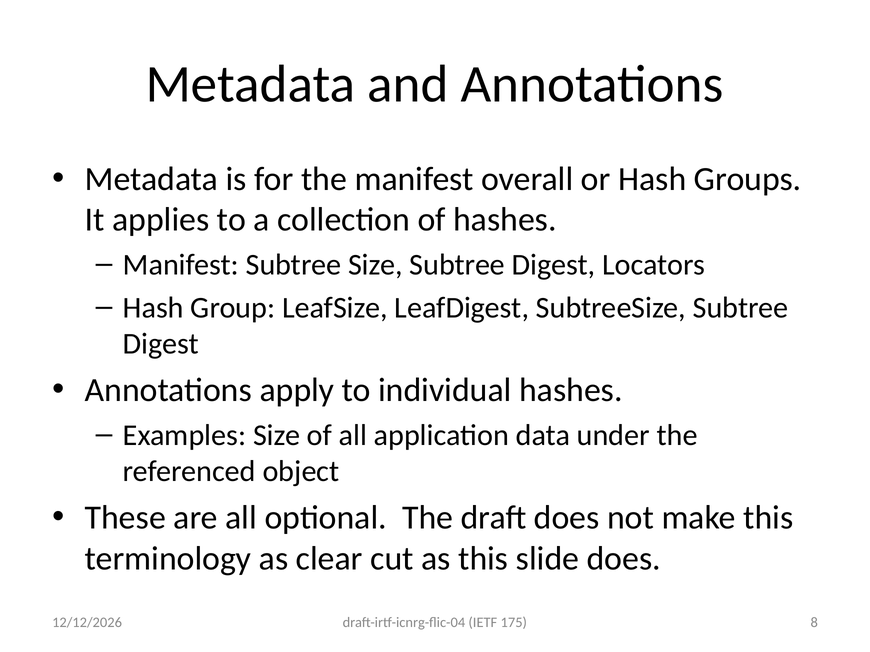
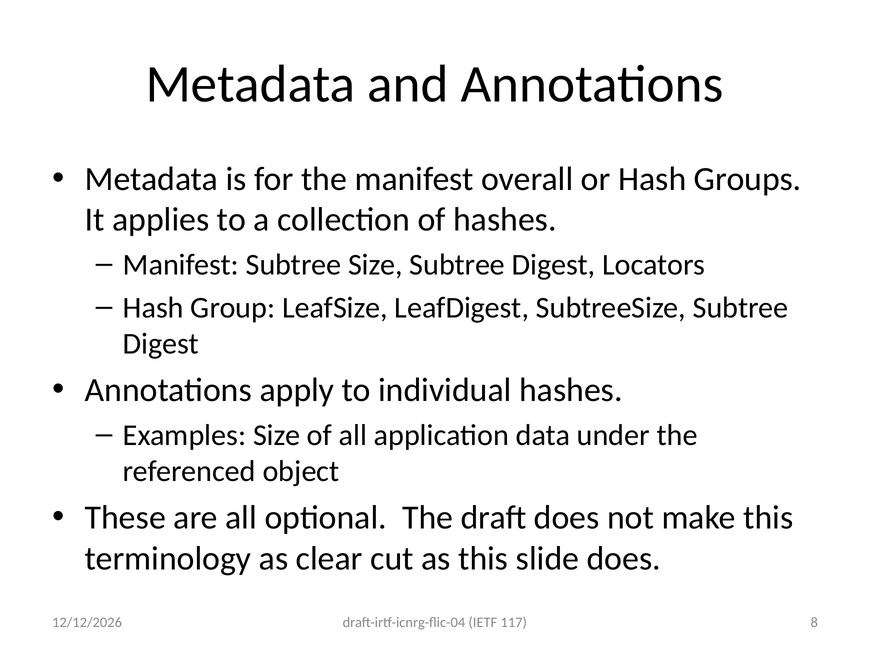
175: 175 -> 117
